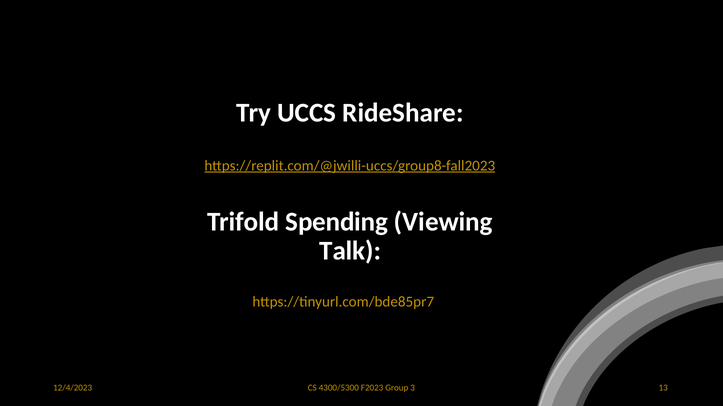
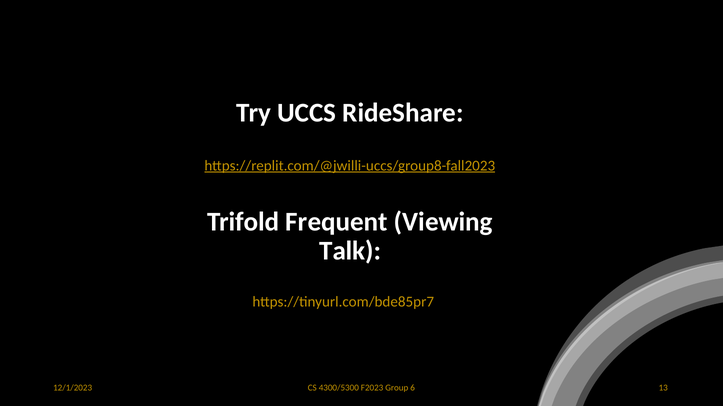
Spending: Spending -> Frequent
12/4/2023: 12/4/2023 -> 12/1/2023
3: 3 -> 6
